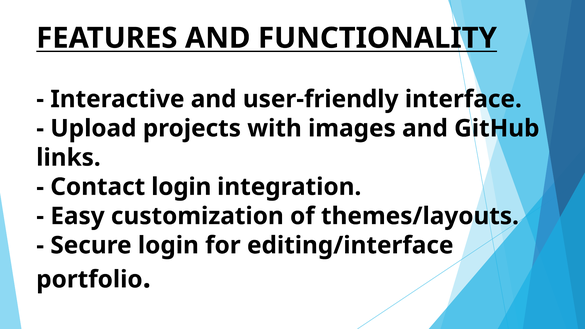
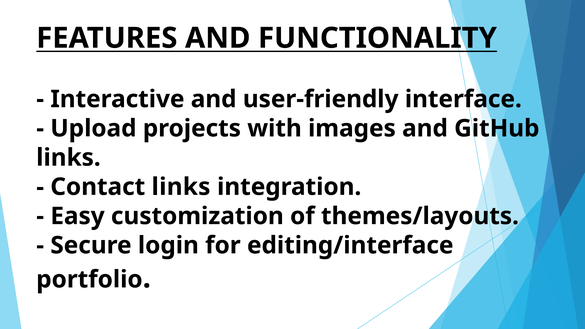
Contact login: login -> links
